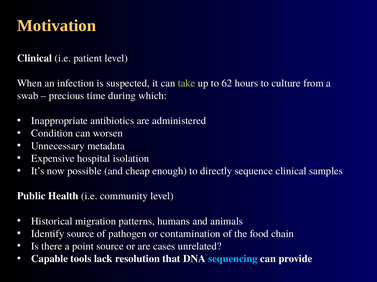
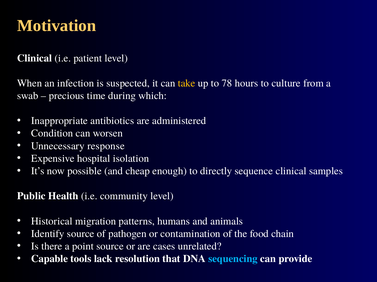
take colour: light green -> yellow
62: 62 -> 78
metadata: metadata -> response
